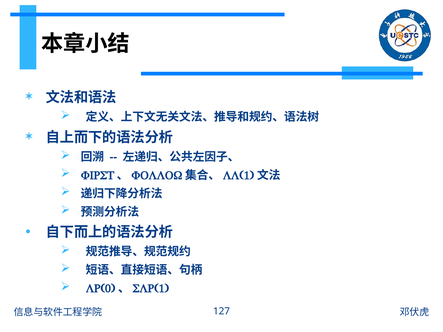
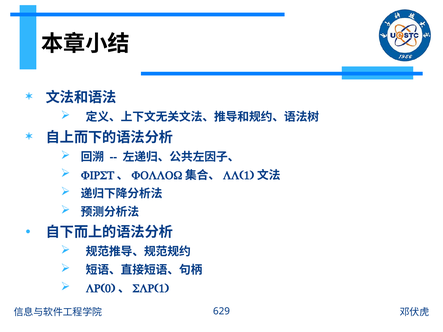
127: 127 -> 629
